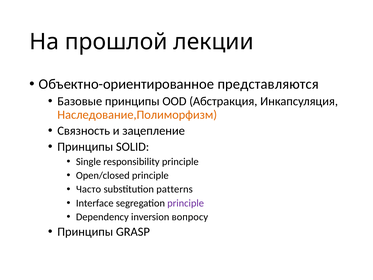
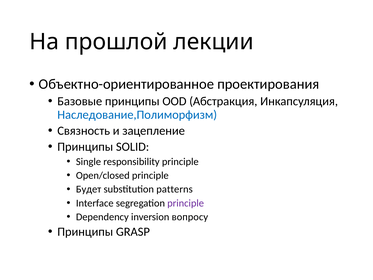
представляются: представляются -> проектирования
Наследование,Полиморфизм colour: orange -> blue
Часто: Часто -> Будет
